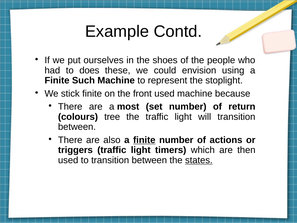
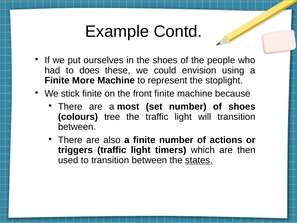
Such: Such -> More
front used: used -> finite
of return: return -> shoes
finite at (144, 140) underline: present -> none
